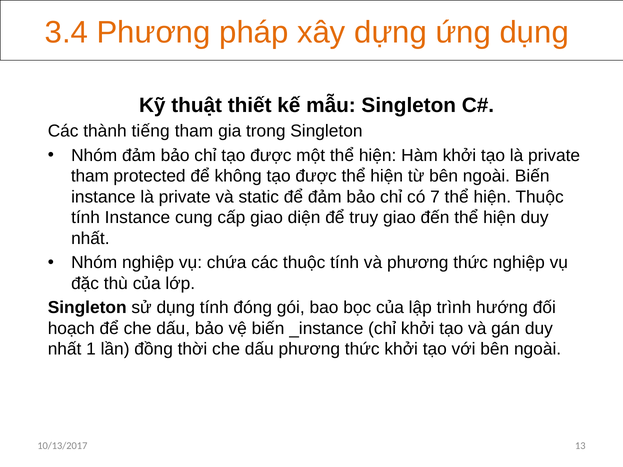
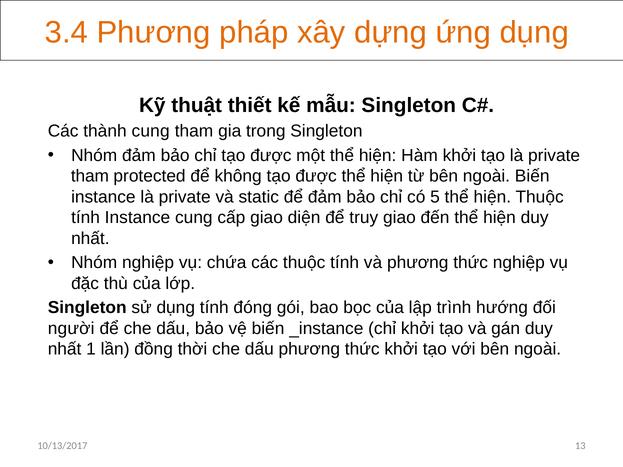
thành tiếng: tiếng -> cung
7: 7 -> 5
hoạch: hoạch -> người
